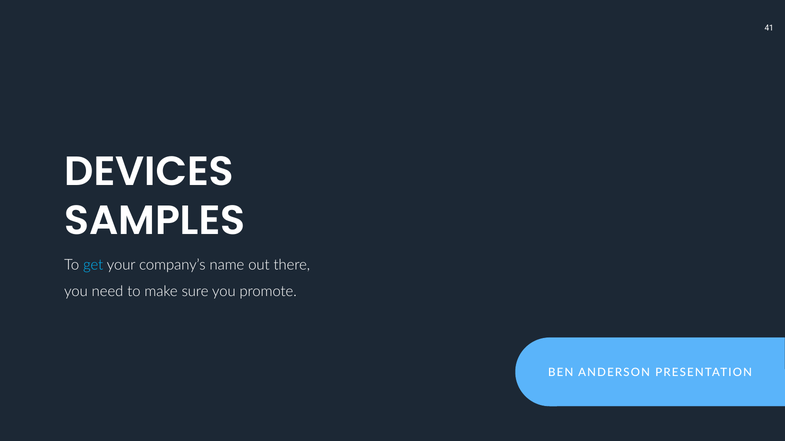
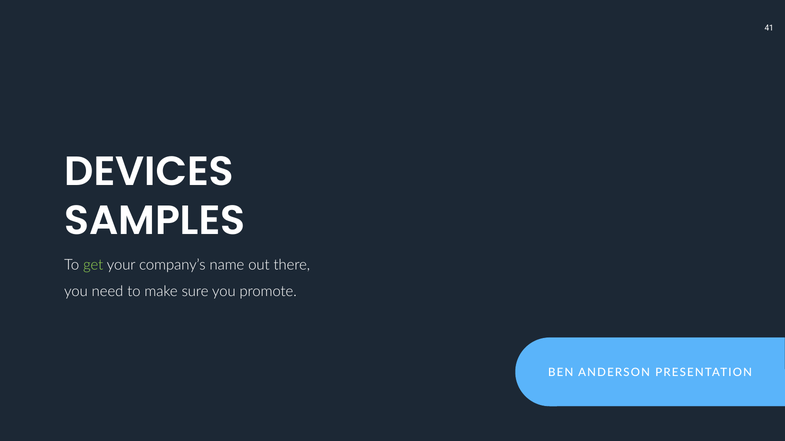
get colour: light blue -> light green
